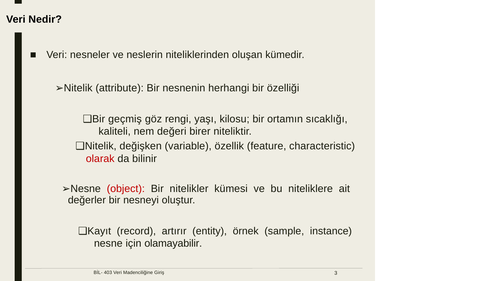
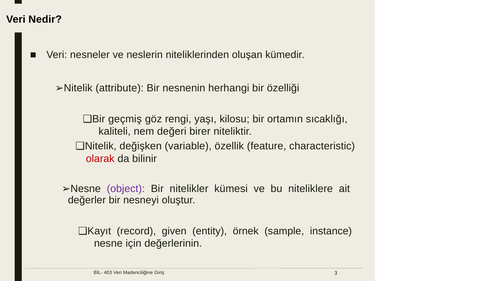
object colour: red -> purple
artırır: artırır -> given
olamayabilir: olamayabilir -> değerlerinin
